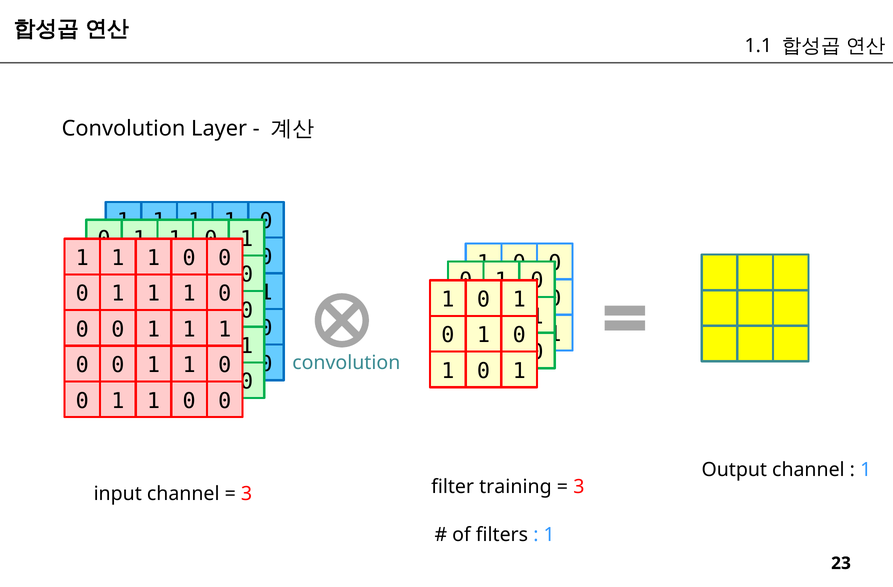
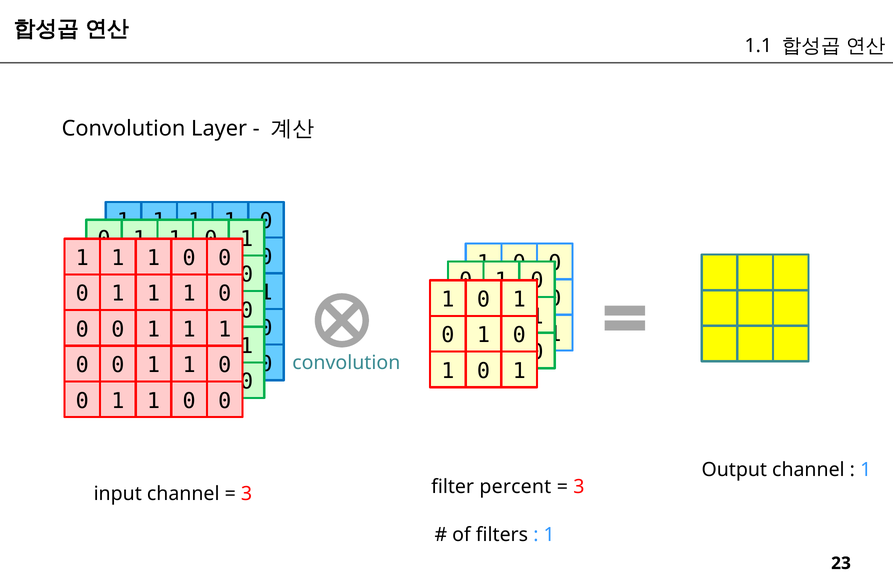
training: training -> percent
